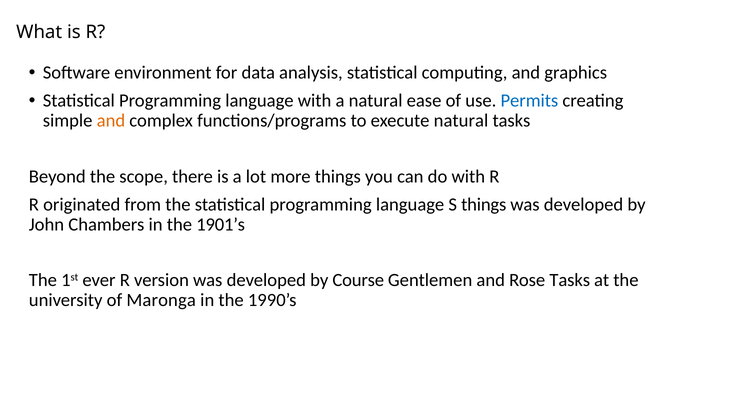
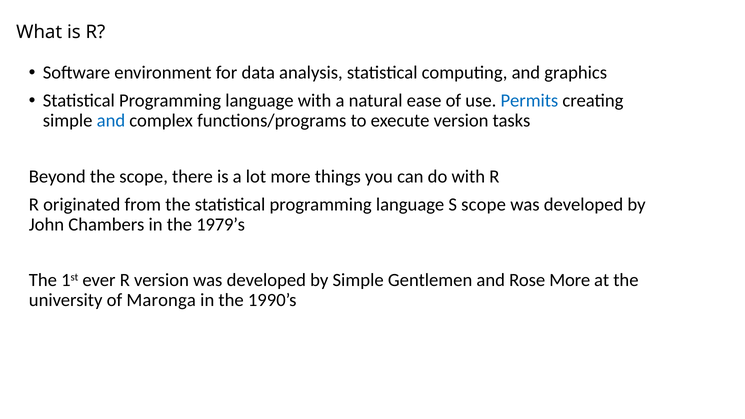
and at (111, 121) colour: orange -> blue
execute natural: natural -> version
S things: things -> scope
1901’s: 1901’s -> 1979’s
by Course: Course -> Simple
Rose Tasks: Tasks -> More
